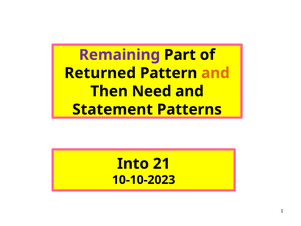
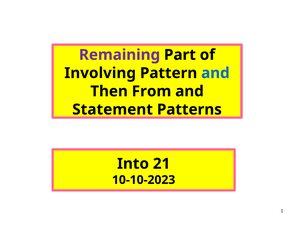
Returned: Returned -> Involving
and at (215, 73) colour: orange -> blue
Need: Need -> From
